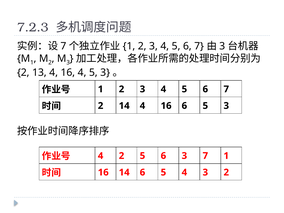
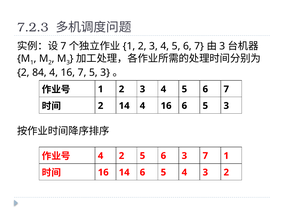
13: 13 -> 84
16 4: 4 -> 7
